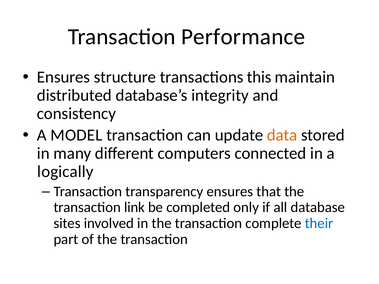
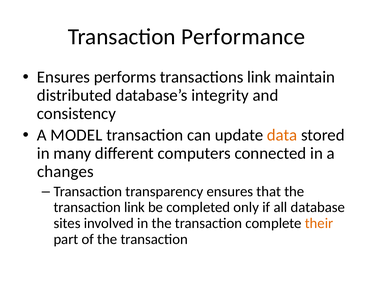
structure: structure -> performs
transactions this: this -> link
logically: logically -> changes
their colour: blue -> orange
